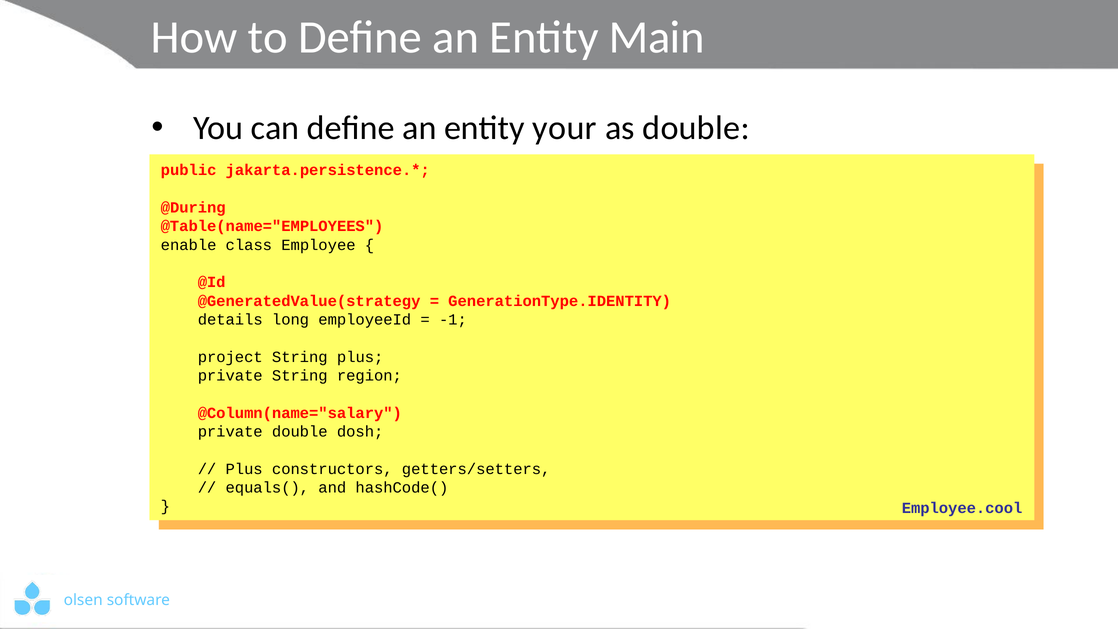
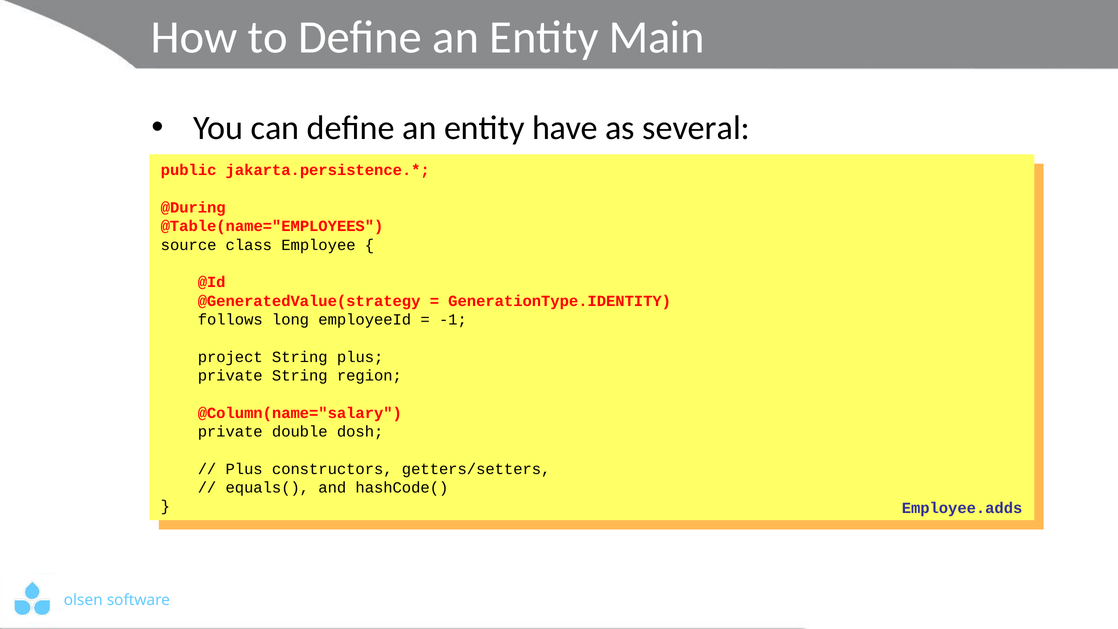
your: your -> have
as double: double -> several
enable: enable -> source
details: details -> follows
Employee.cool: Employee.cool -> Employee.adds
